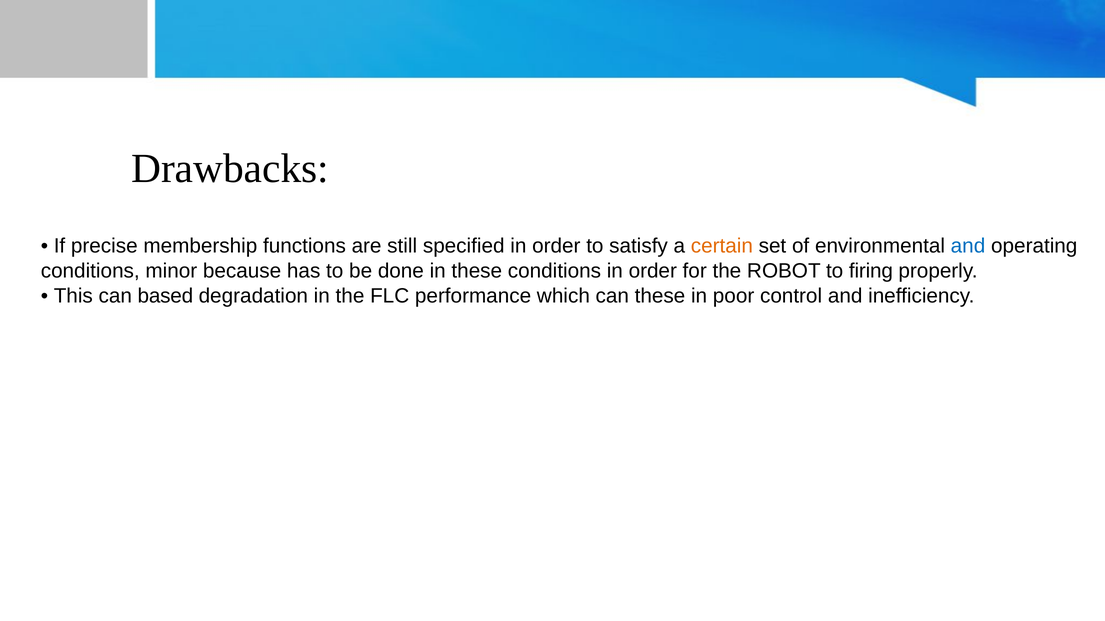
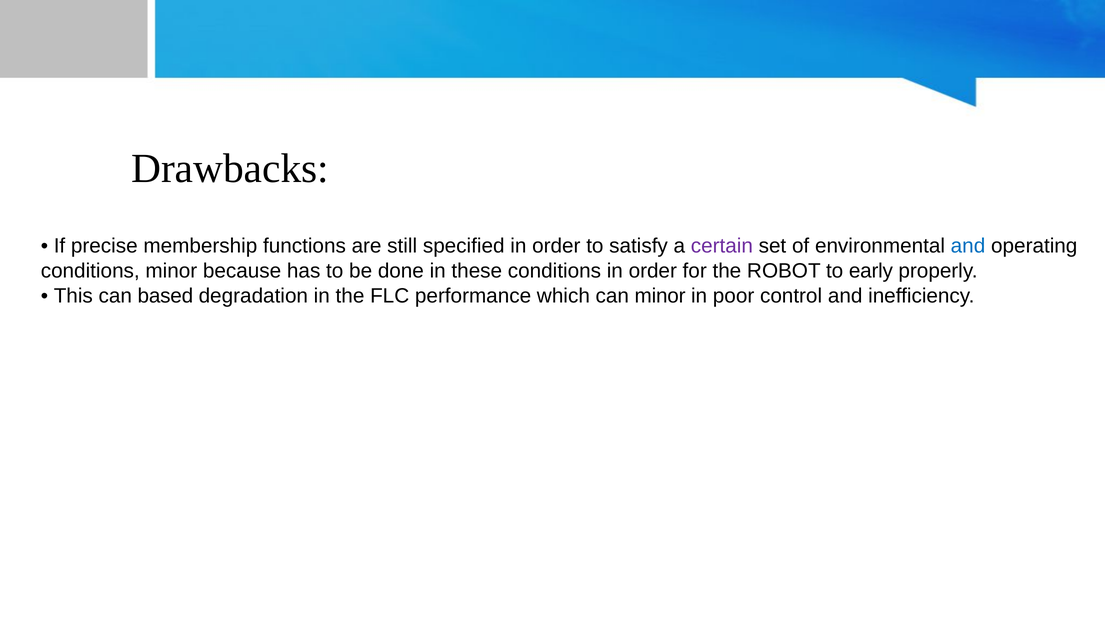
certain colour: orange -> purple
firing: firing -> early
can these: these -> minor
